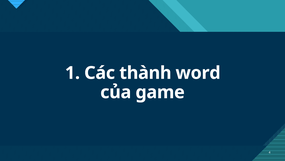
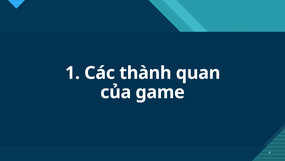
word: word -> quan
